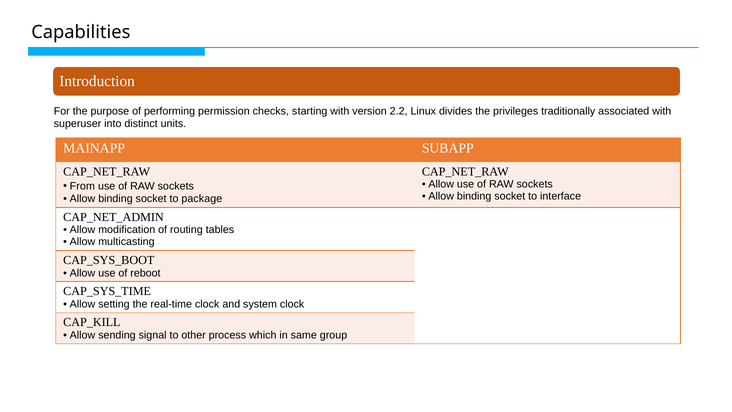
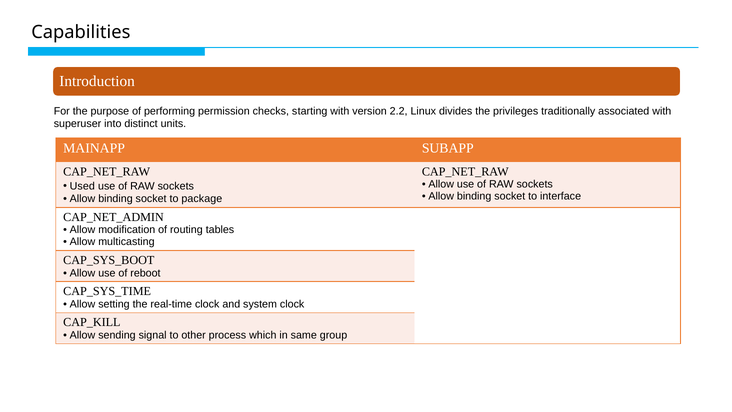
From: From -> Used
